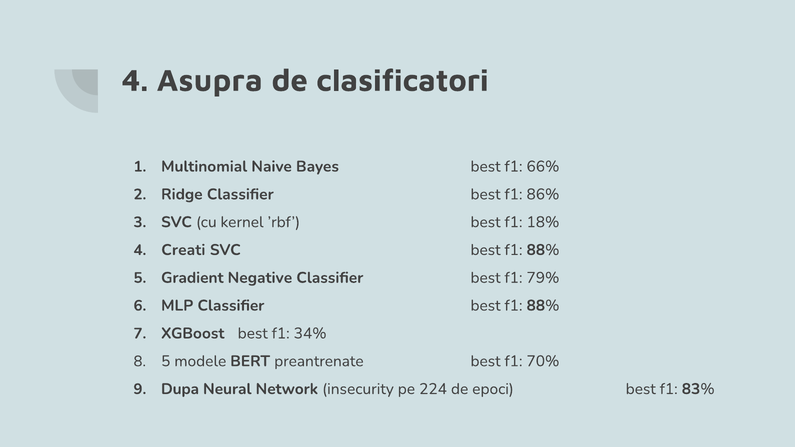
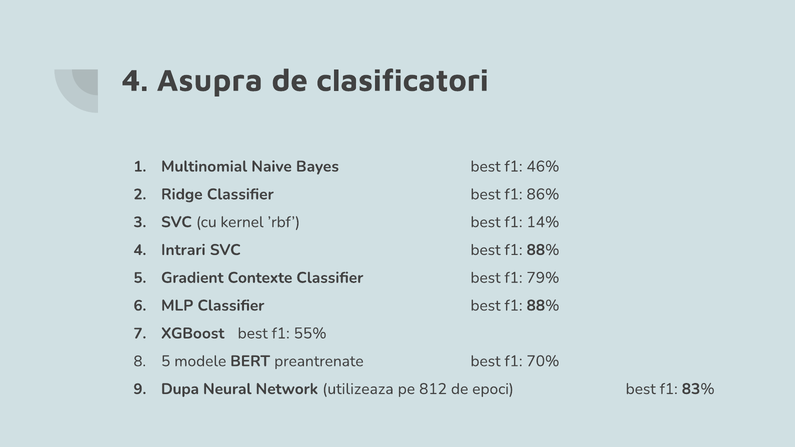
66%: 66% -> 46%
18%: 18% -> 14%
Creati: Creati -> Intrari
Negative: Negative -> Contexte
34%: 34% -> 55%
insecurity: insecurity -> utilizeaza
224: 224 -> 812
